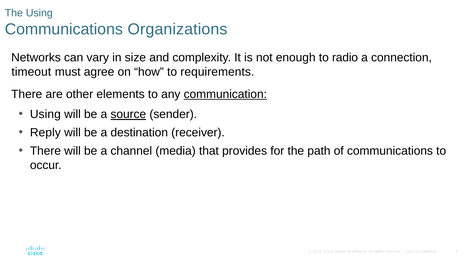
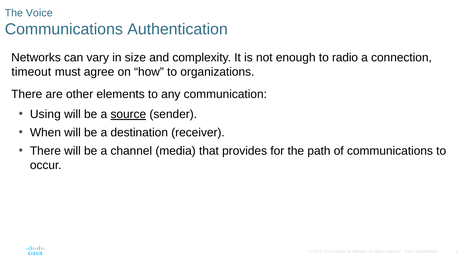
The Using: Using -> Voice
Organizations: Organizations -> Authentication
requirements: requirements -> organizations
communication underline: present -> none
Reply: Reply -> When
